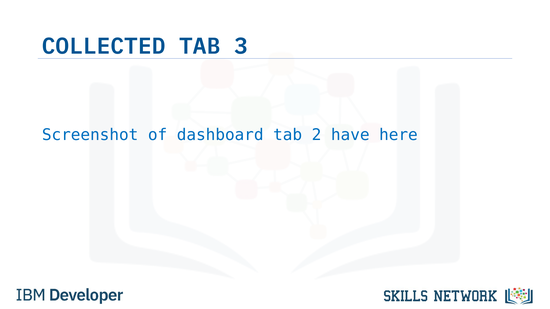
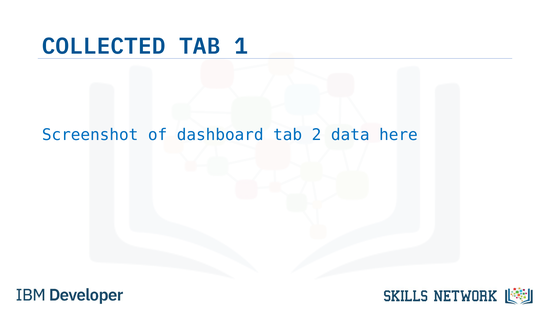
3: 3 -> 1
have: have -> data
